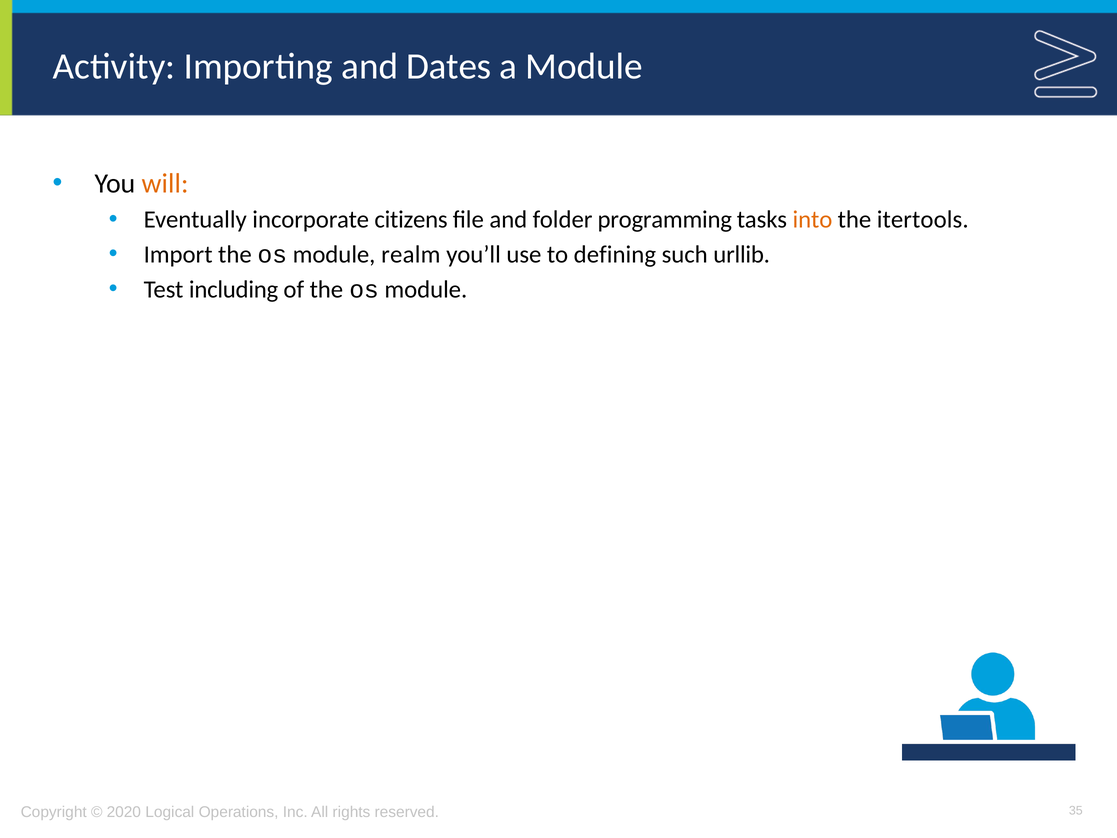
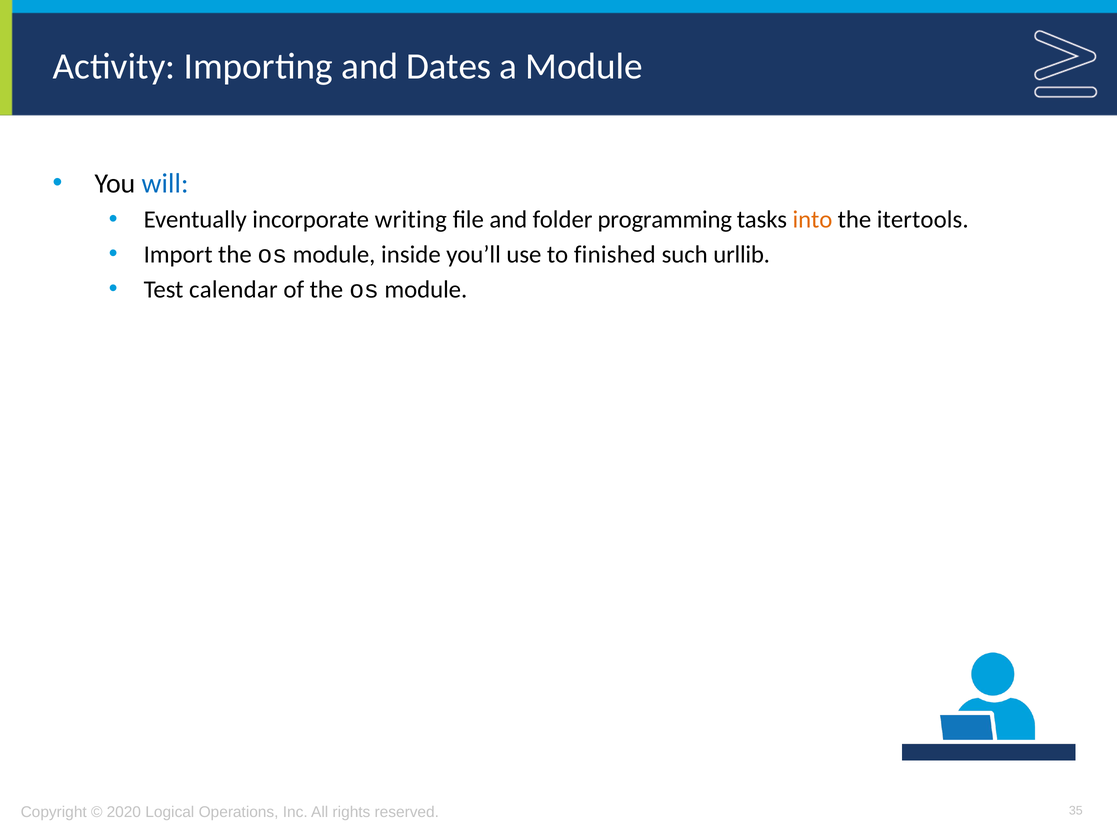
will colour: orange -> blue
citizens: citizens -> writing
realm: realm -> inside
defining: defining -> finished
including: including -> calendar
